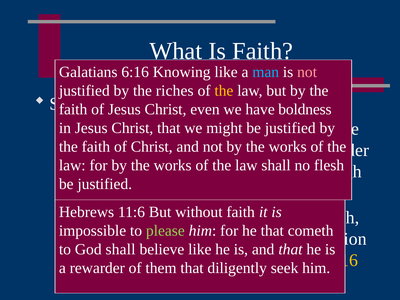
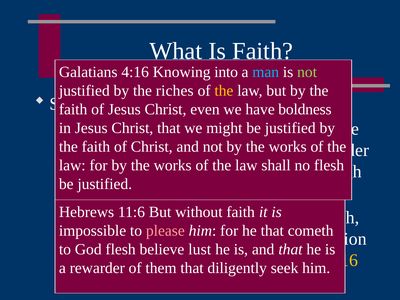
6:16: 6:16 -> 4:16
Knowing like: like -> into
not at (307, 72) colour: pink -> light green
please colour: light green -> pink
shall at (121, 249): shall -> flesh
believe like: like -> lust
